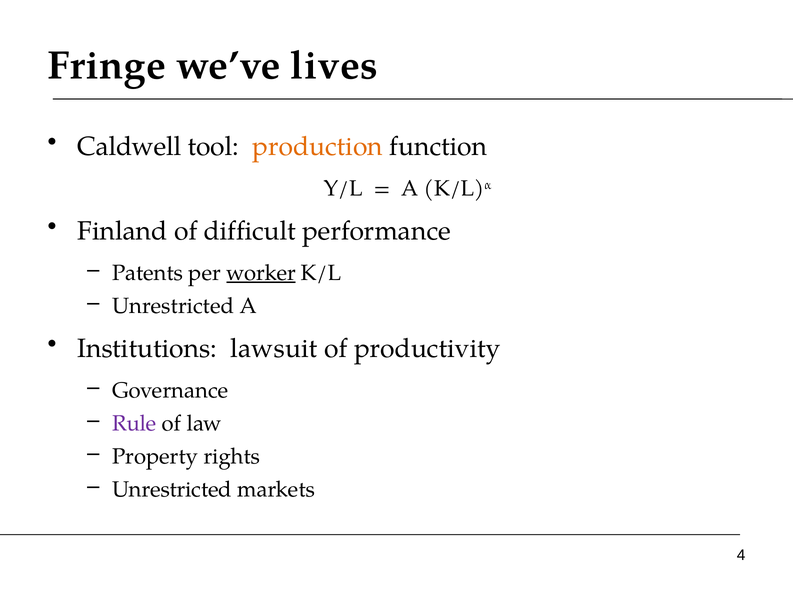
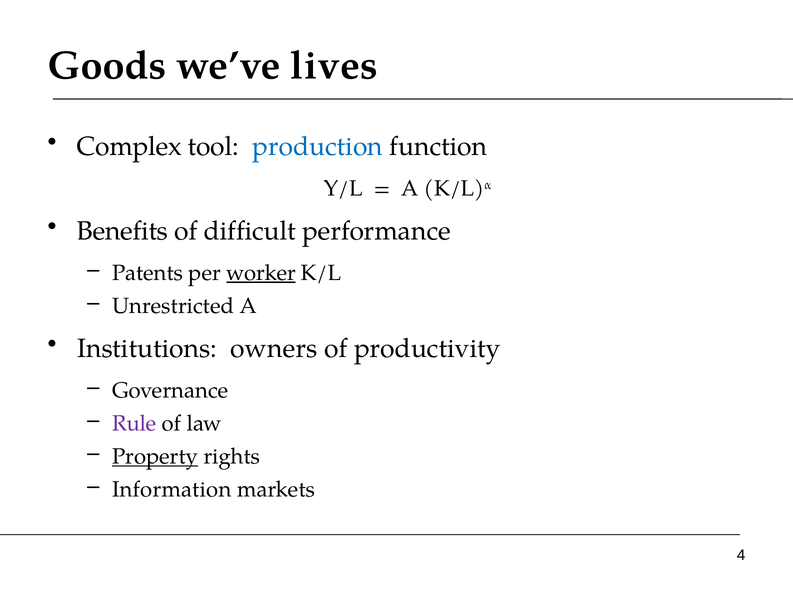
Fringe: Fringe -> Goods
Caldwell: Caldwell -> Complex
production colour: orange -> blue
Finland: Finland -> Benefits
lawsuit: lawsuit -> owners
Property underline: none -> present
Unrestricted at (172, 490): Unrestricted -> Information
